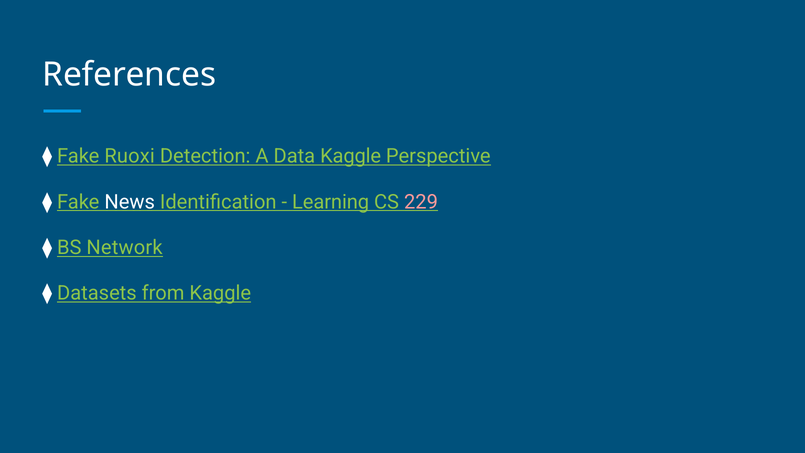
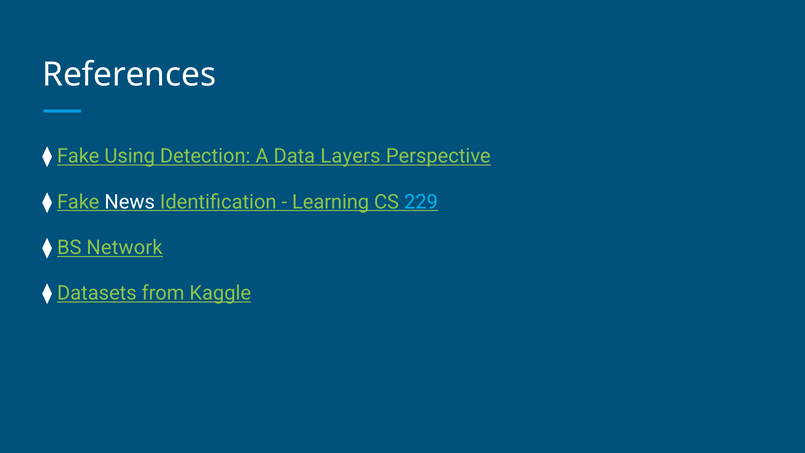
Ruoxi: Ruoxi -> Using
Data Kaggle: Kaggle -> Layers
229 colour: pink -> light blue
